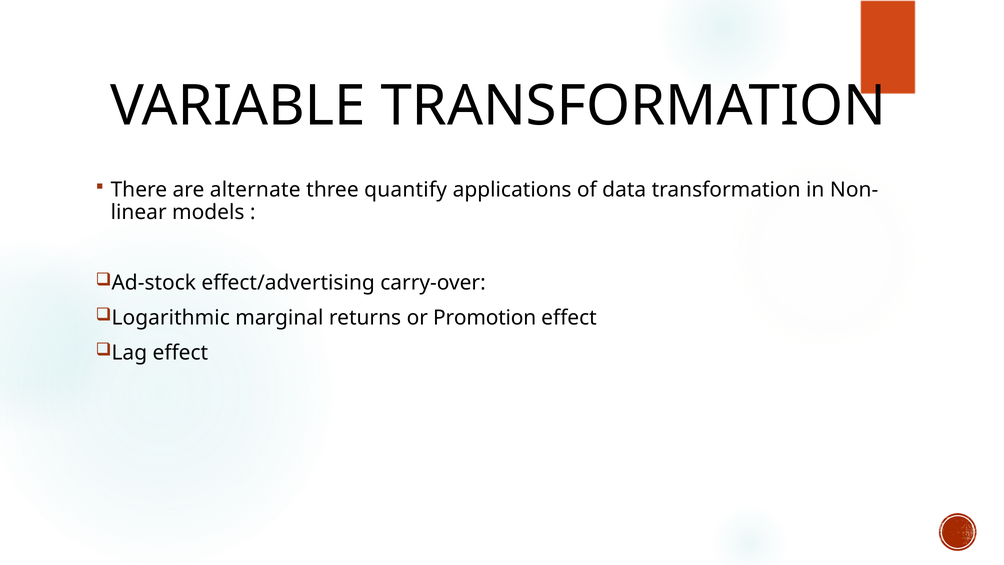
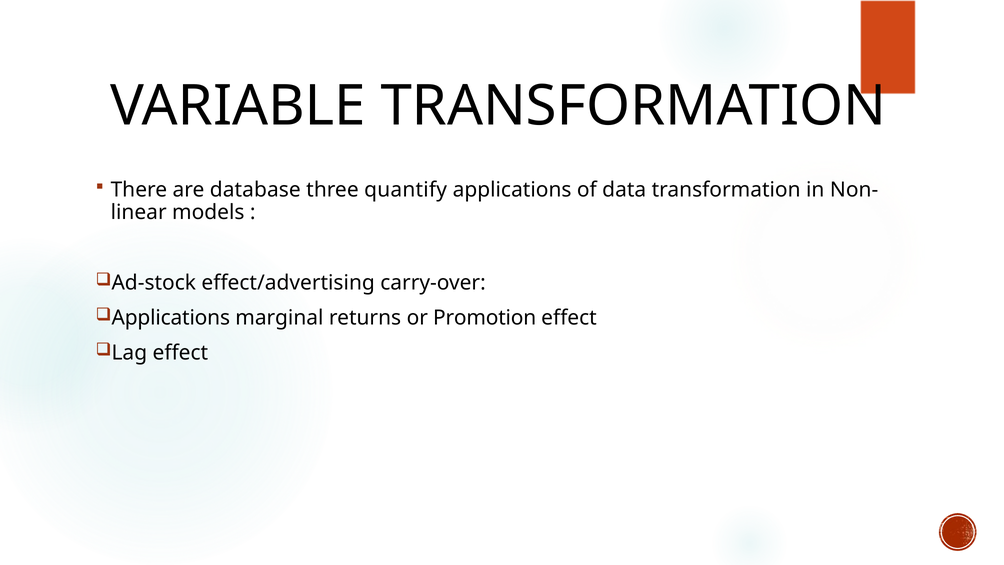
alternate: alternate -> database
Logarithmic at (171, 318): Logarithmic -> Applications
